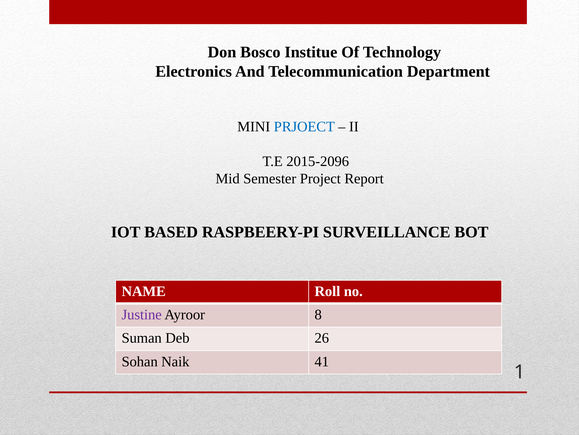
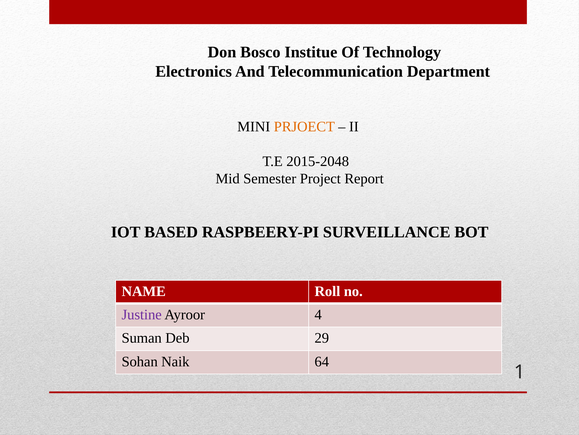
PRJOECT colour: blue -> orange
2015-2096: 2015-2096 -> 2015-2048
8: 8 -> 4
26: 26 -> 29
41: 41 -> 64
